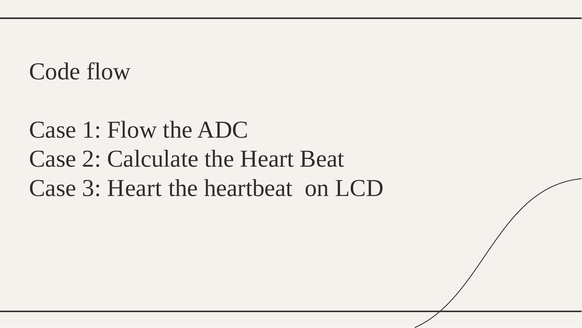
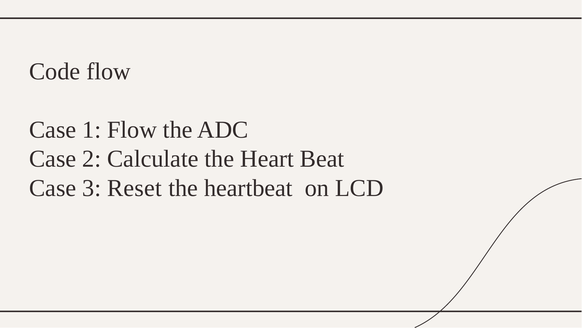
3 Heart: Heart -> Reset
